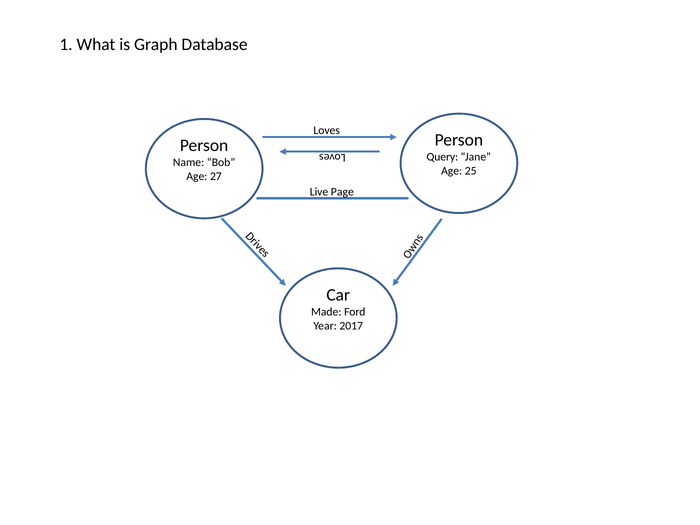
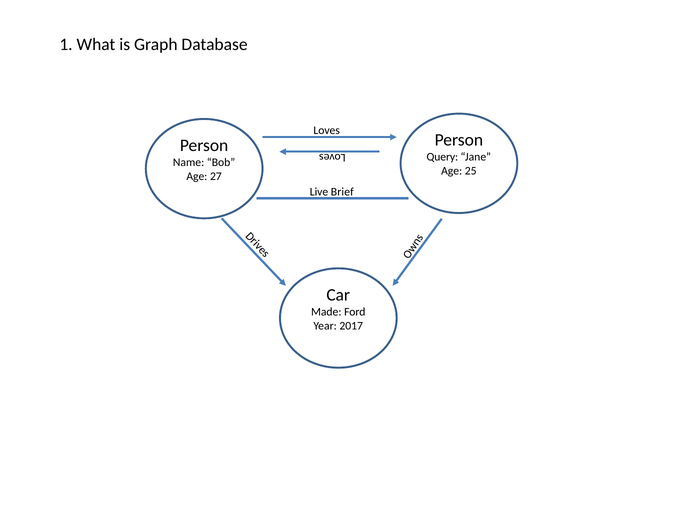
Page: Page -> Brief
